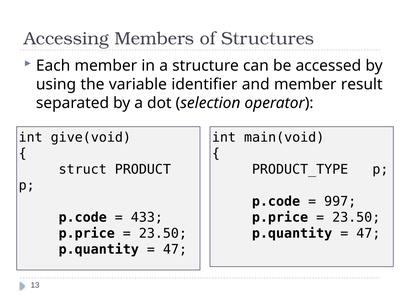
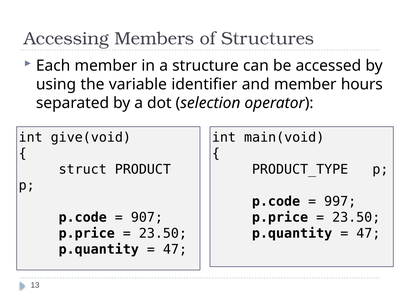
result: result -> hours
433: 433 -> 907
